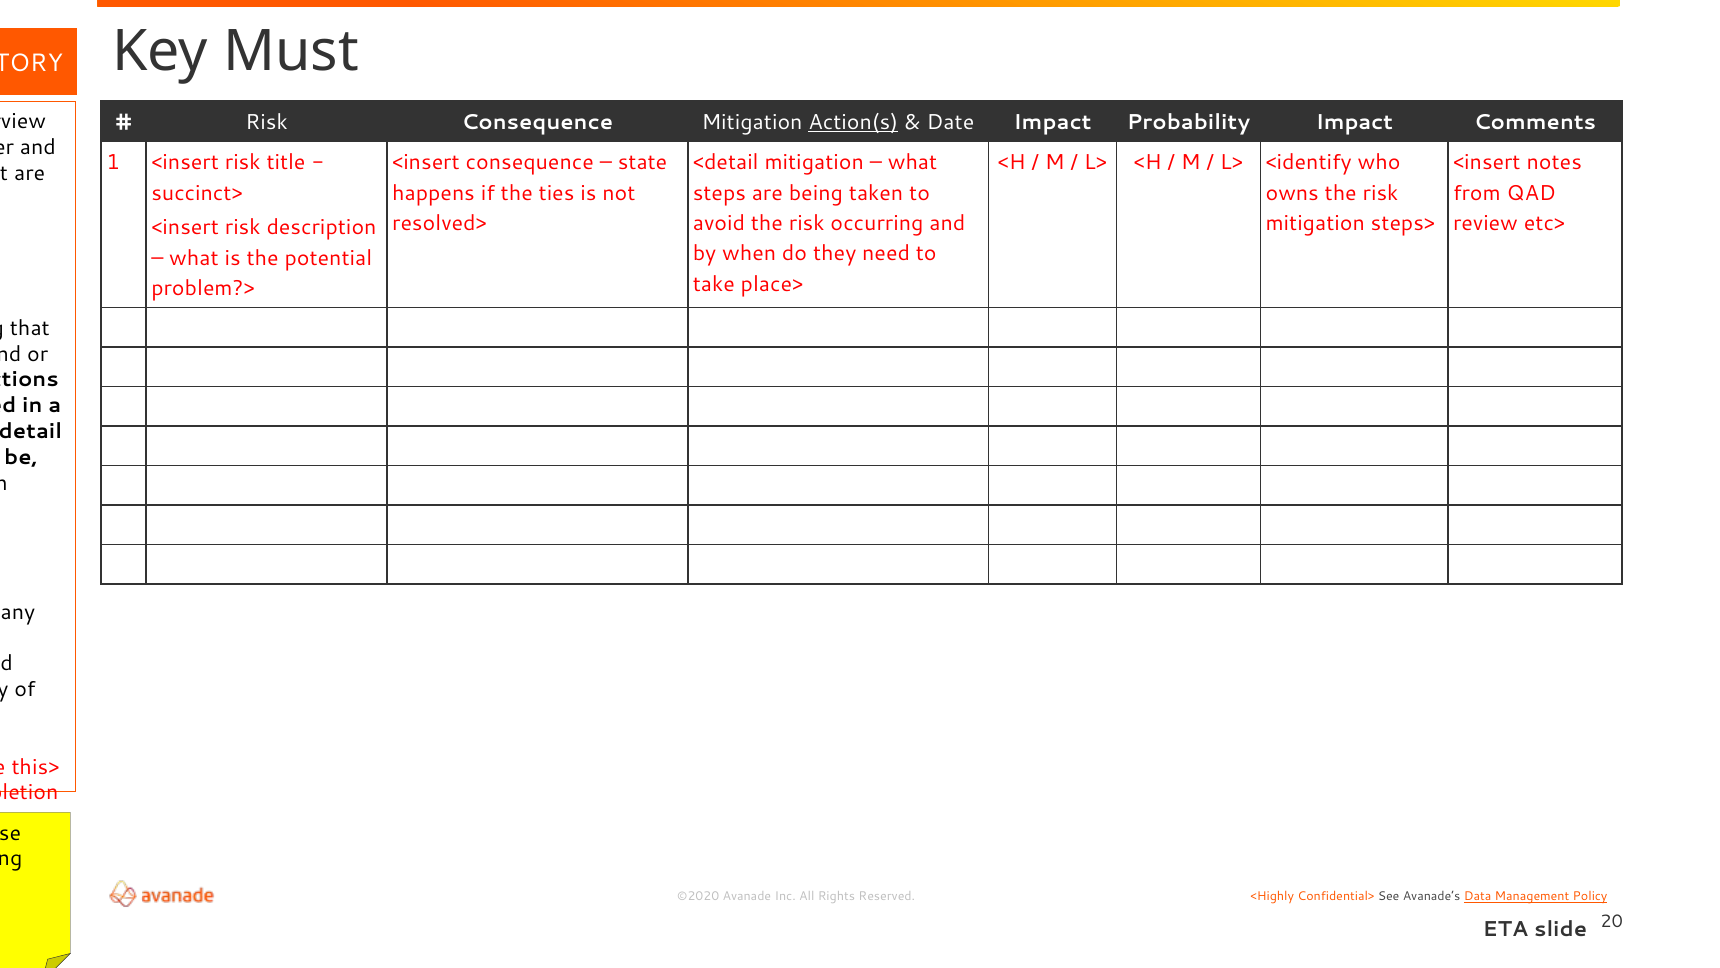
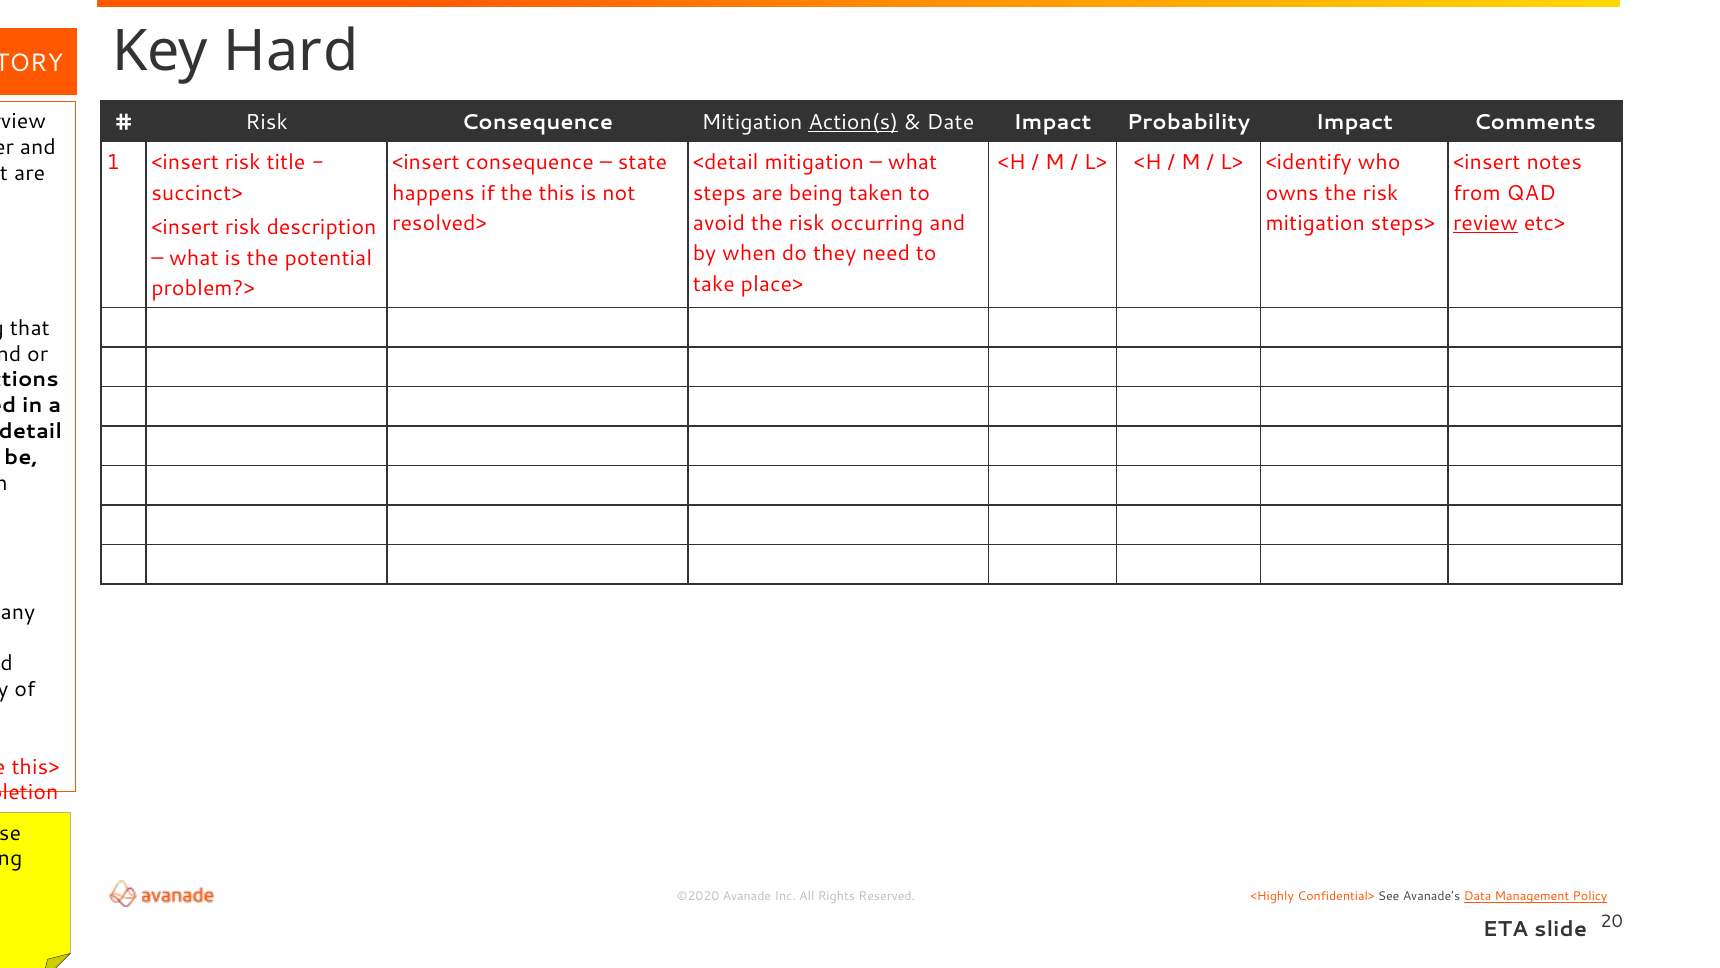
Must: Must -> Hard
the ties: ties -> this
review underline: none -> present
